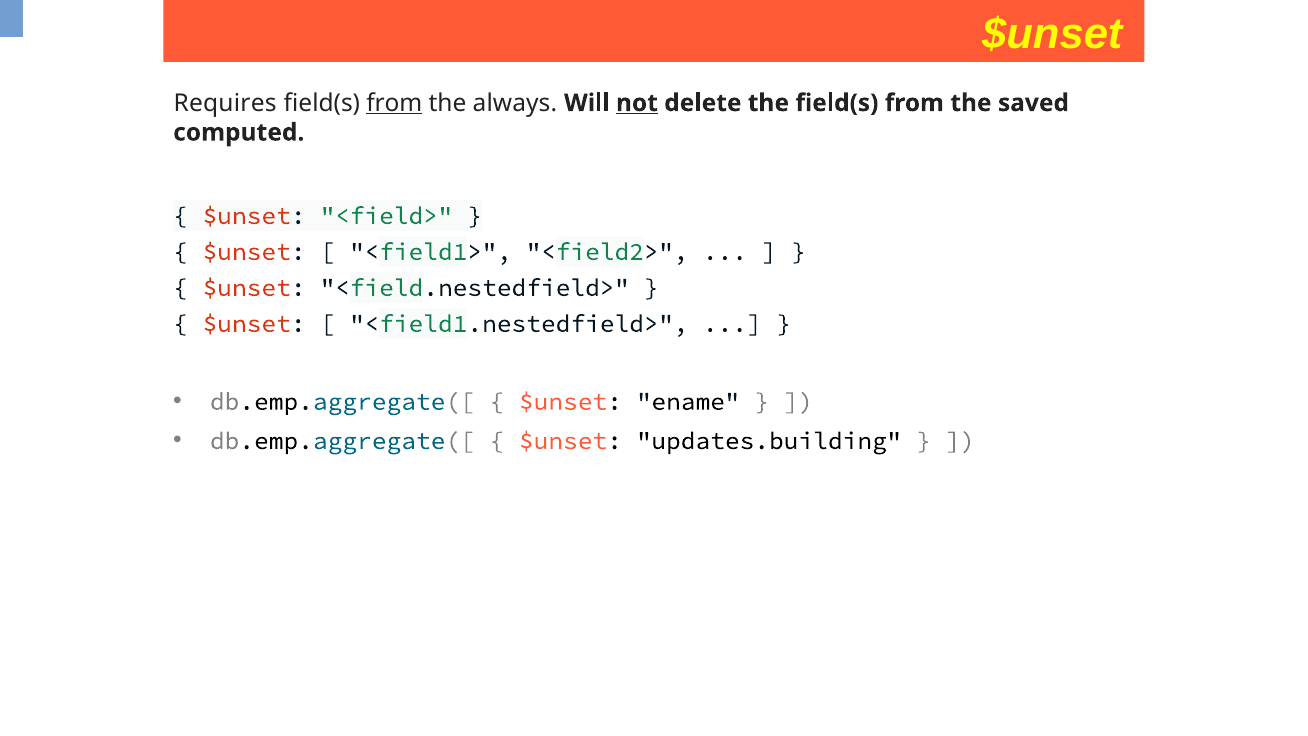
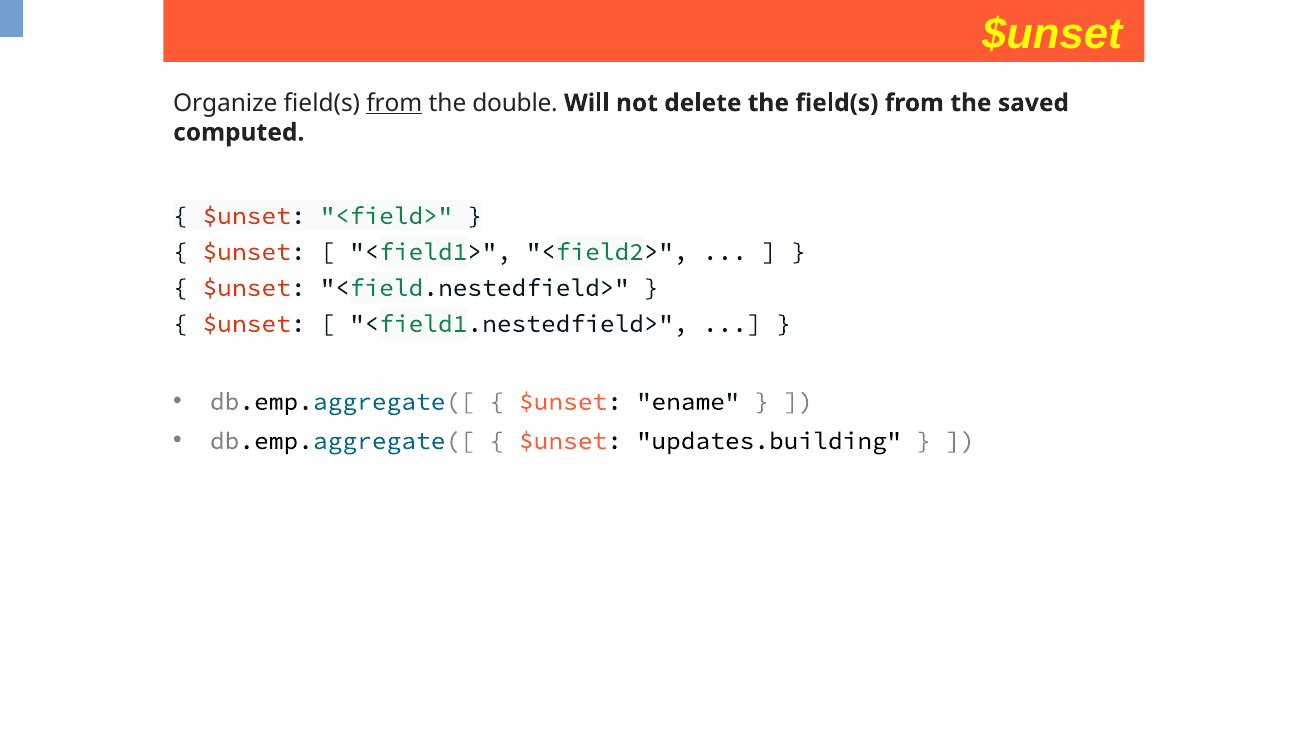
Requires: Requires -> Organize
always: always -> double
not underline: present -> none
